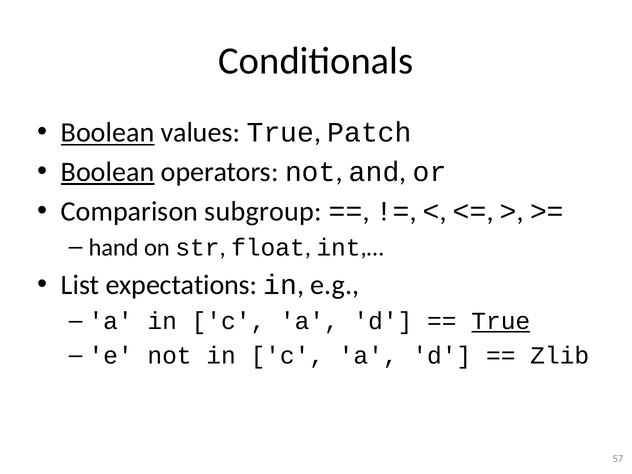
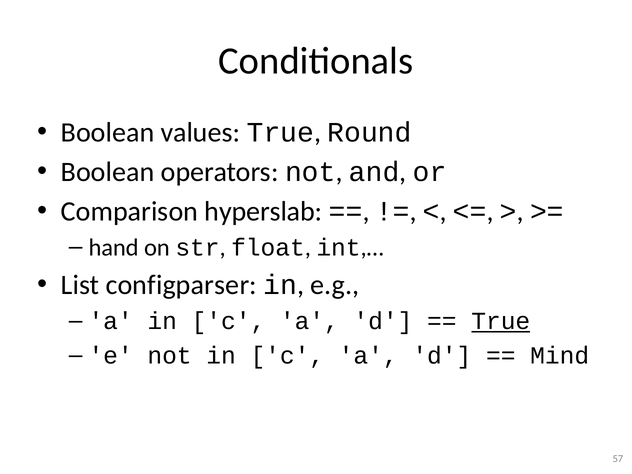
Boolean at (108, 133) underline: present -> none
Patch: Patch -> Round
Boolean at (108, 172) underline: present -> none
subgroup: subgroup -> hyperslab
expectations: expectations -> configparser
Zlib: Zlib -> Mind
